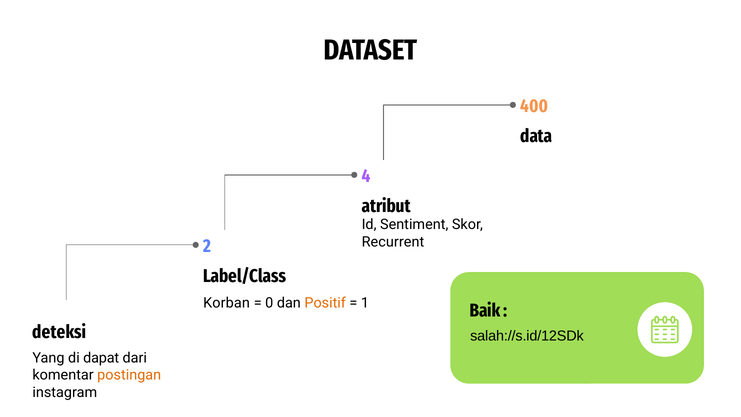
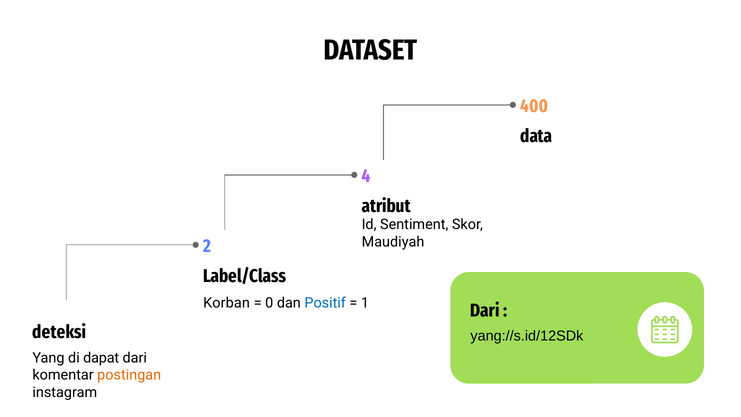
Recurrent: Recurrent -> Maudiyah
Positif colour: orange -> blue
Baik at (485, 310): Baik -> Dari
salah://s.id/12SDk: salah://s.id/12SDk -> yang://s.id/12SDk
